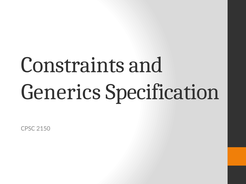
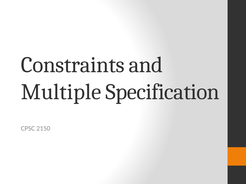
Generics: Generics -> Multiple
